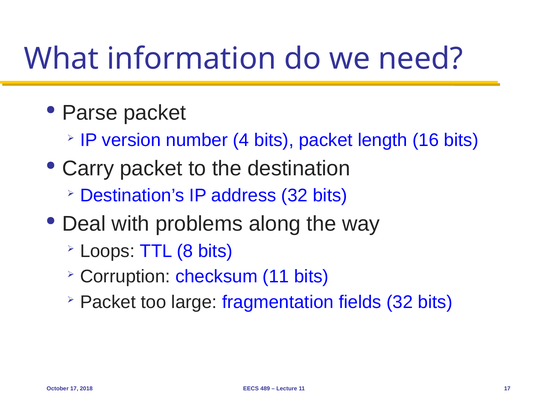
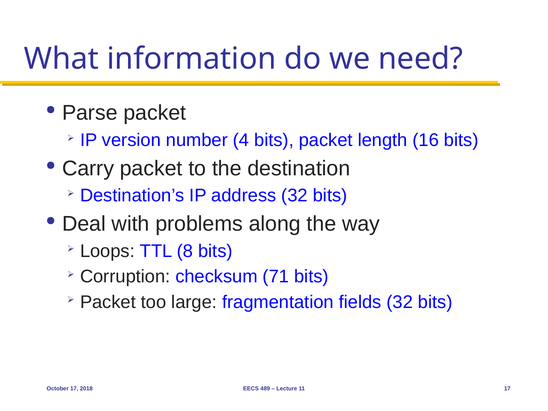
checksum 11: 11 -> 71
